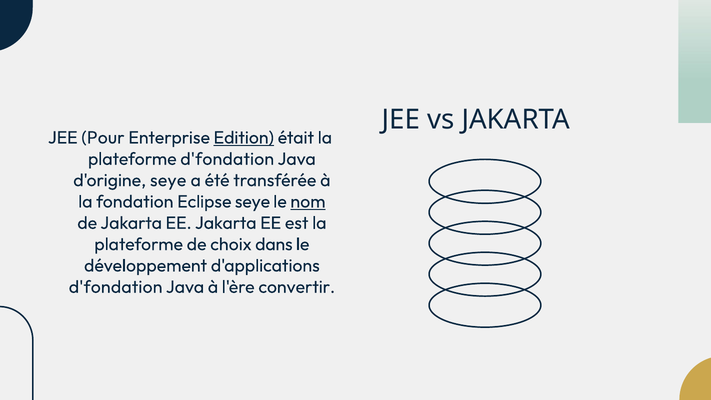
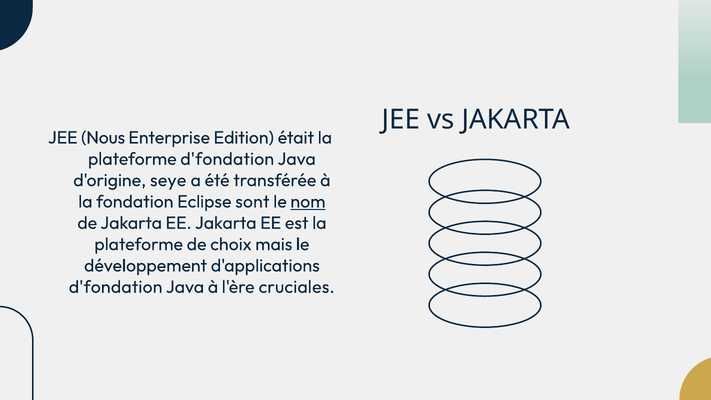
Pour: Pour -> Nous
Edition underline: present -> none
Eclipse seye: seye -> sont
dans: dans -> mais
convertir: convertir -> cruciales
